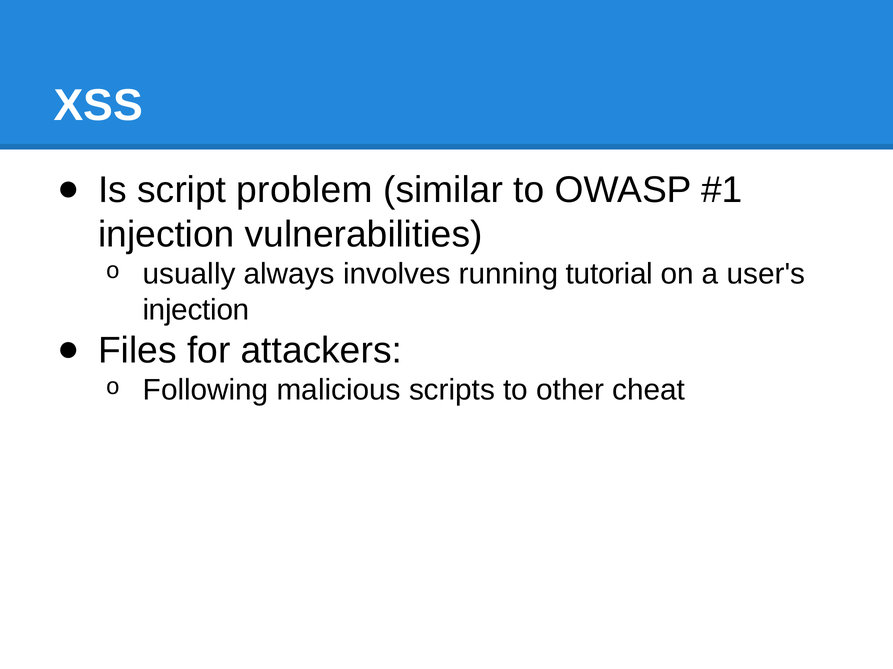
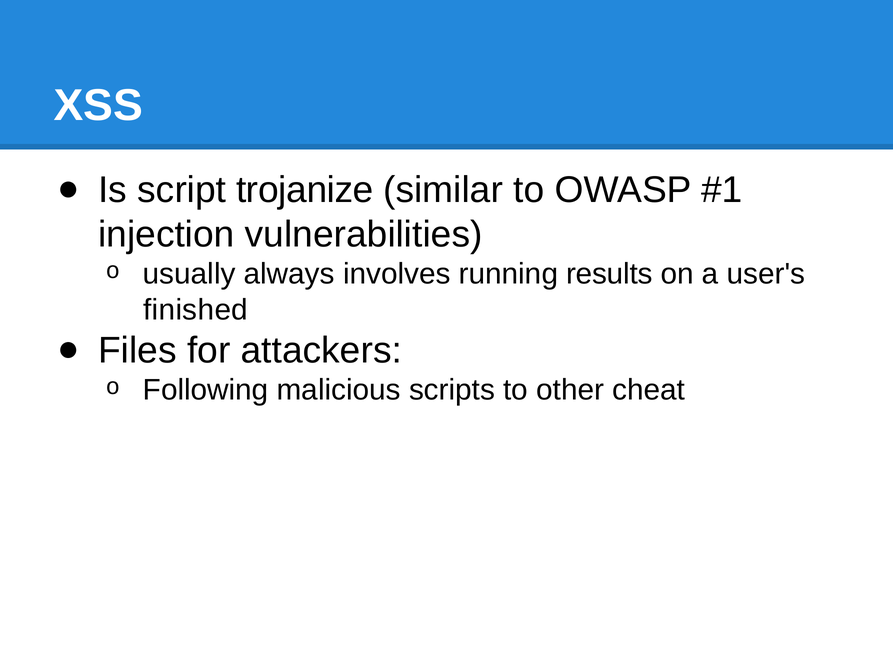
problem: problem -> trojanize
tutorial: tutorial -> results
injection at (196, 310): injection -> finished
